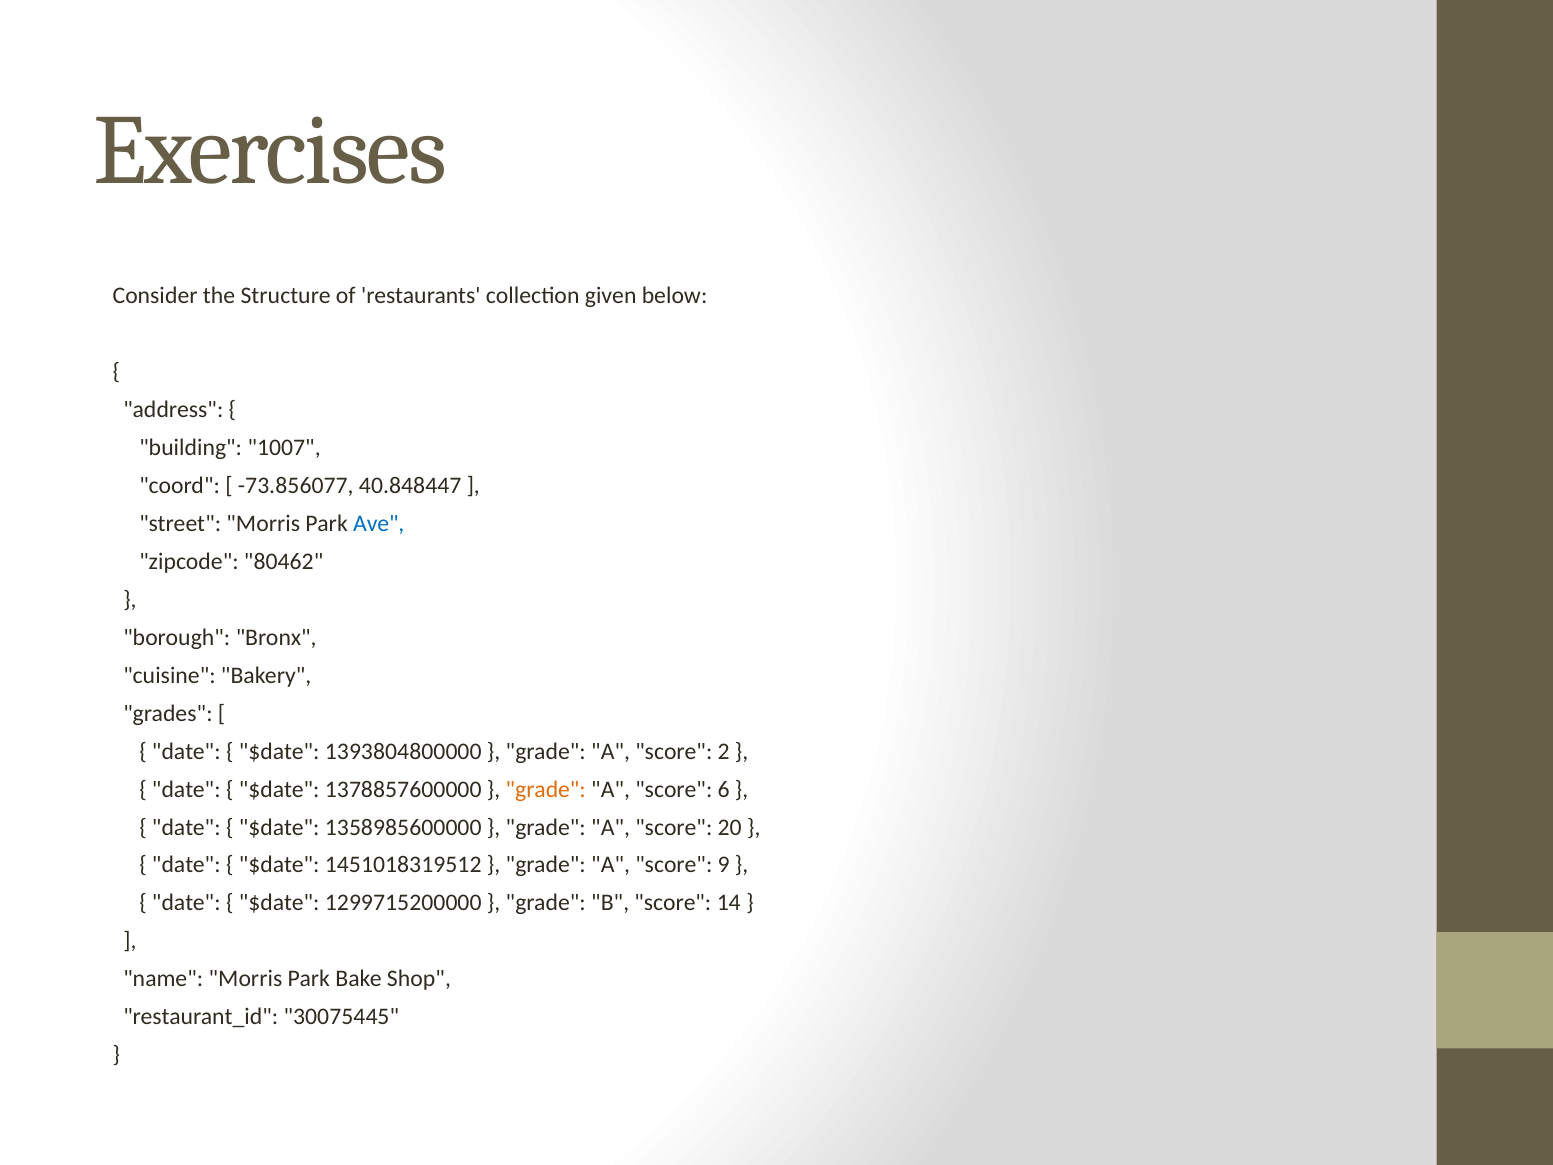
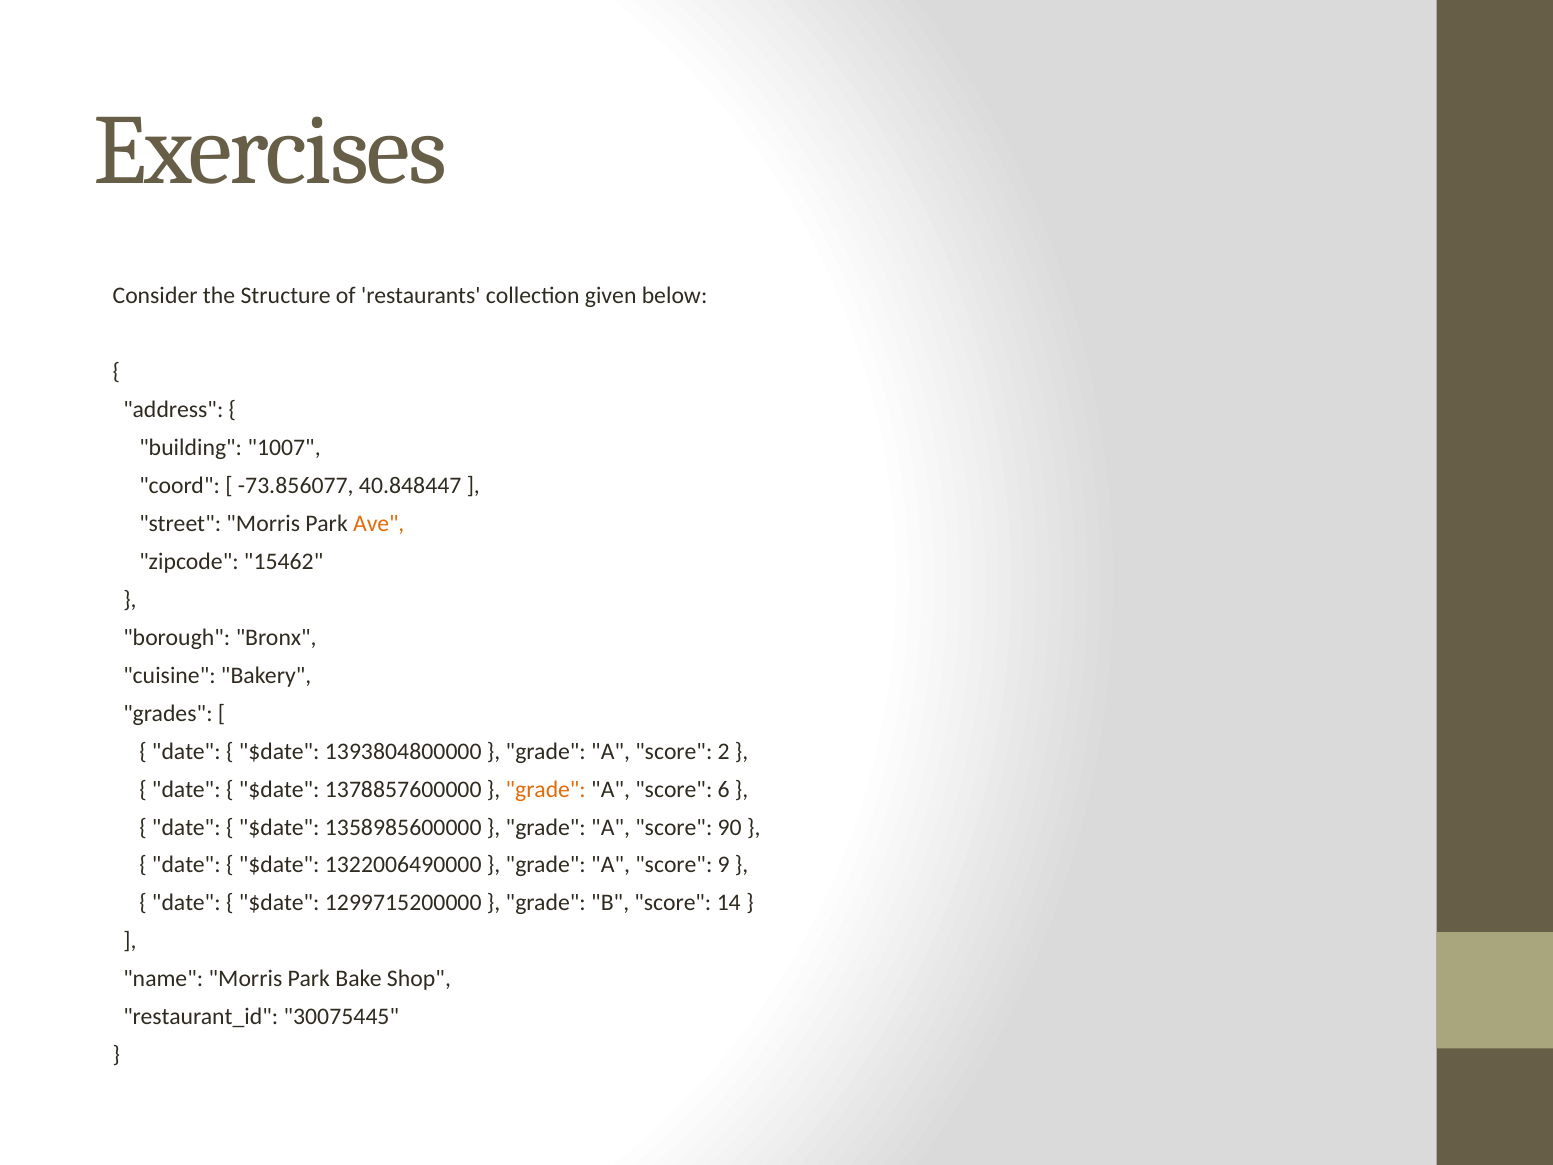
Ave colour: blue -> orange
80462: 80462 -> 15462
20: 20 -> 90
1451018319512: 1451018319512 -> 1322006490000
